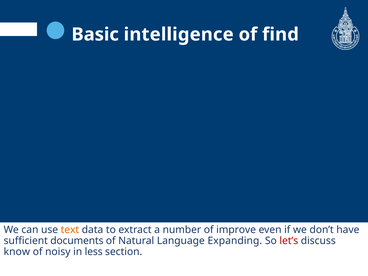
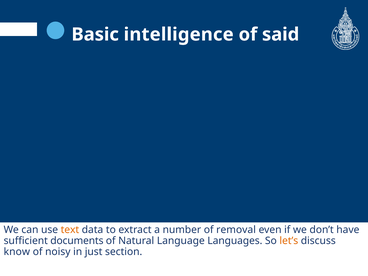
find: find -> said
improve: improve -> removal
Expanding: Expanding -> Languages
let’s colour: red -> orange
less: less -> just
